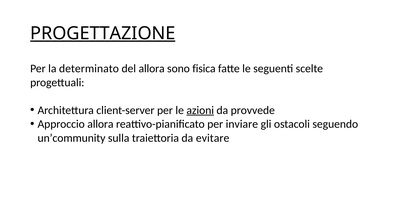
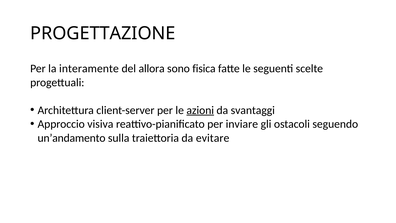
PROGETTAZIONE underline: present -> none
determinato: determinato -> interamente
provvede: provvede -> svantaggi
Approccio allora: allora -> visiva
un’community: un’community -> un’andamento
